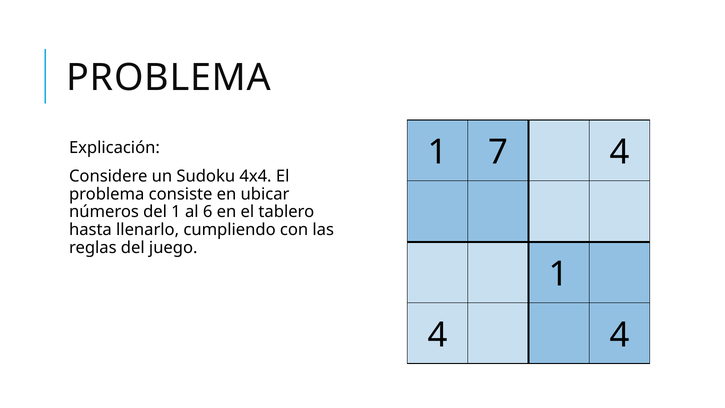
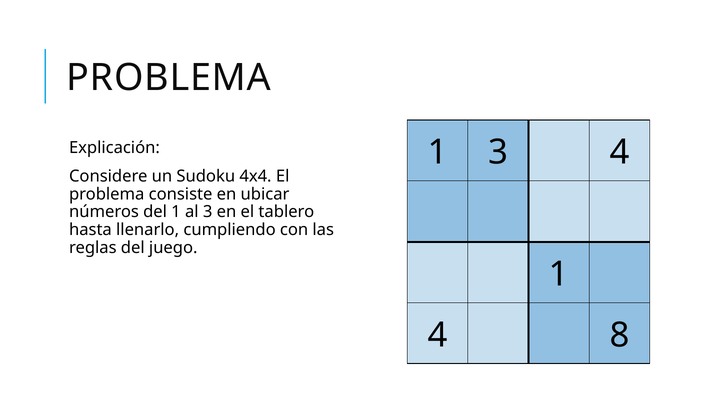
1 7: 7 -> 3
al 6: 6 -> 3
4 4: 4 -> 8
